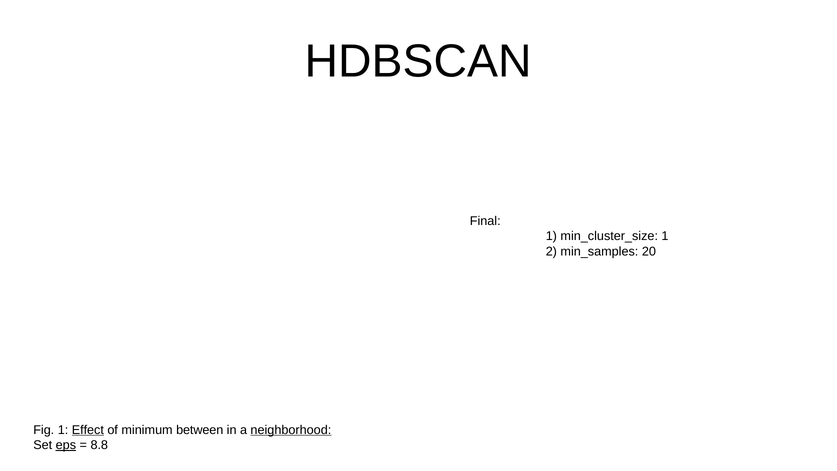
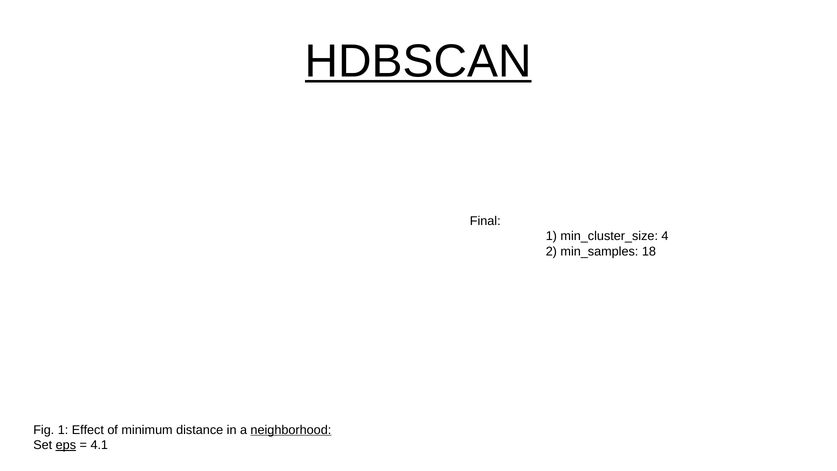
HDBSCAN underline: none -> present
min_cluster_size 1: 1 -> 4
20: 20 -> 18
Effect underline: present -> none
between: between -> distance
8.8: 8.8 -> 4.1
